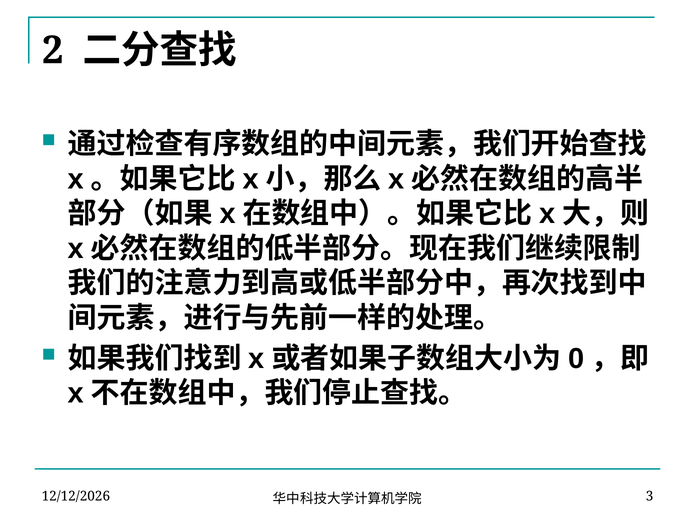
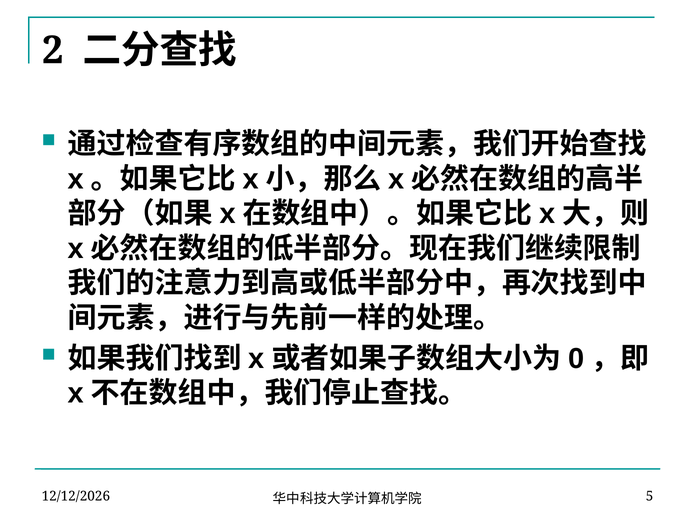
3: 3 -> 5
